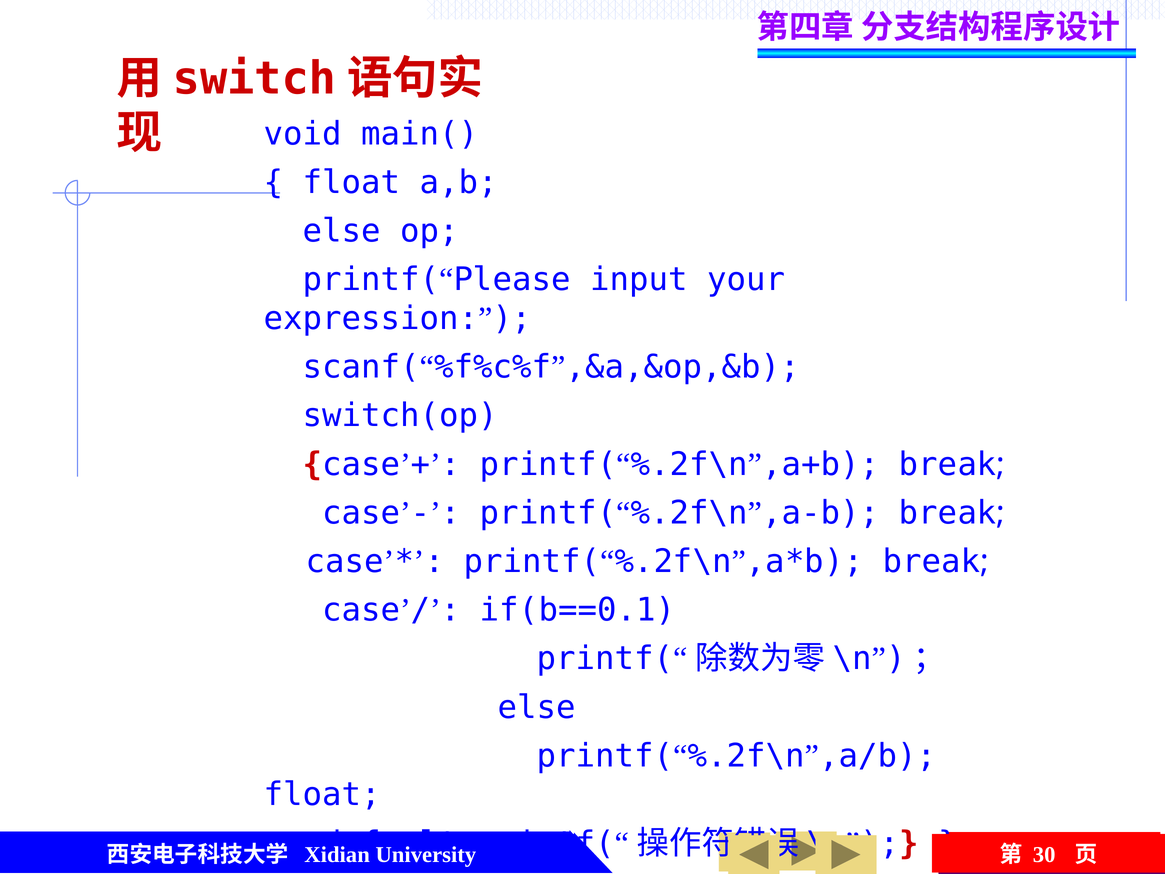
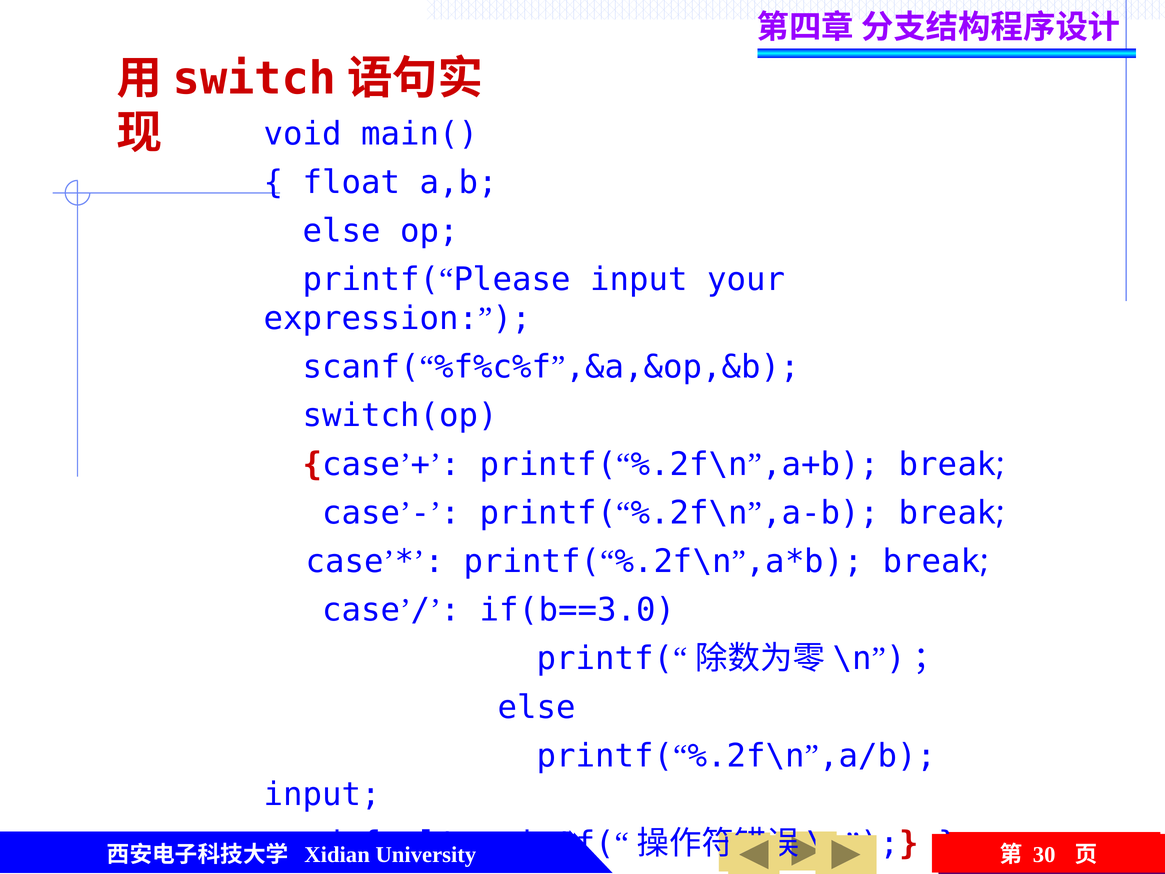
if(b==0.1: if(b==0.1 -> if(b==3.0
float at (322, 795): float -> input
